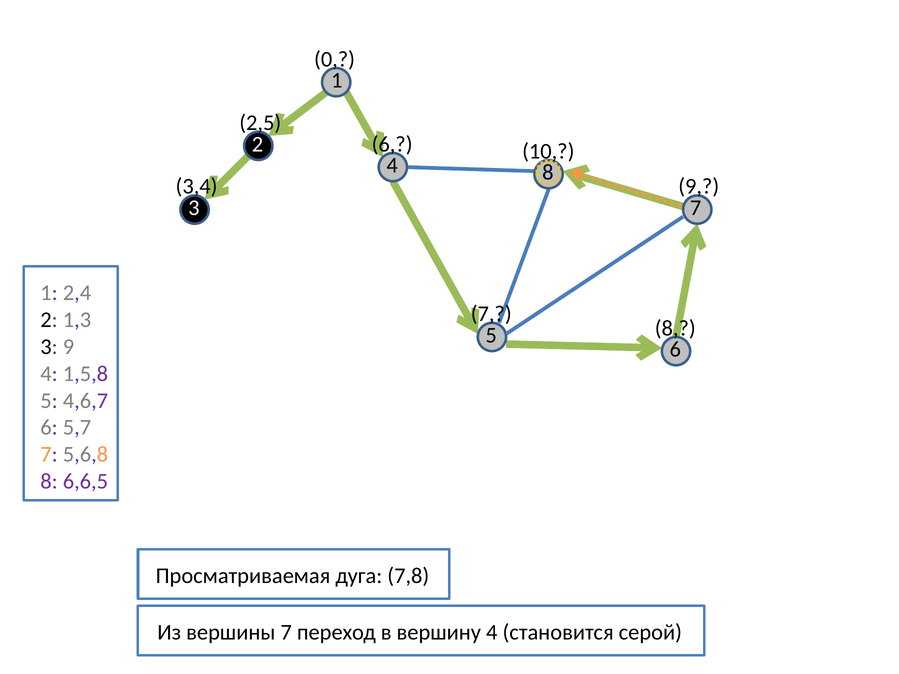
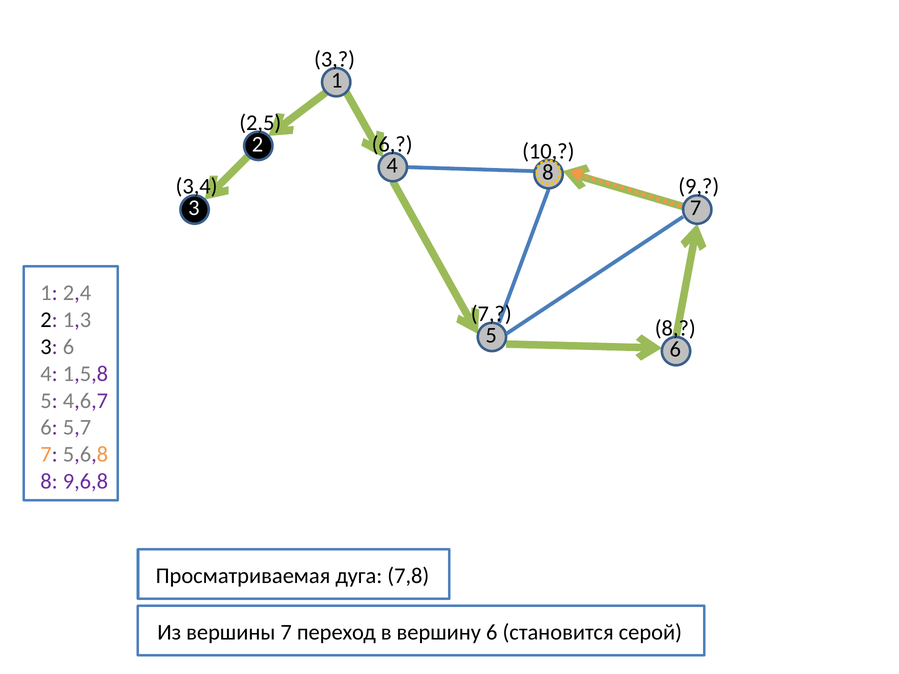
0 at (335, 59): 0 -> 3
3 9: 9 -> 6
6,6,5: 6,6,5 -> 9,6,8
вершину 4: 4 -> 6
